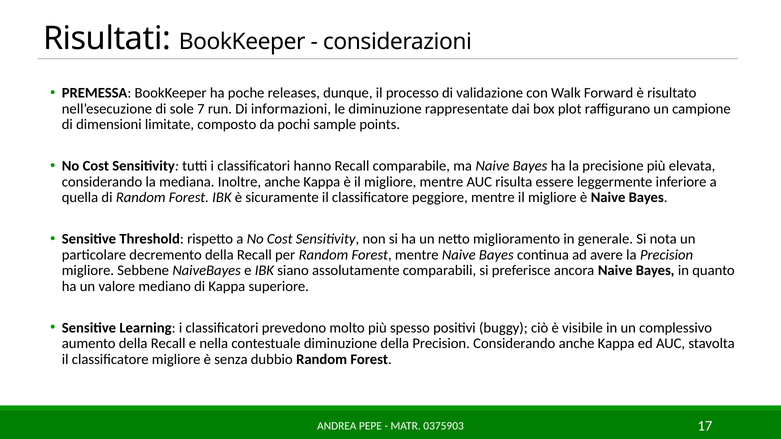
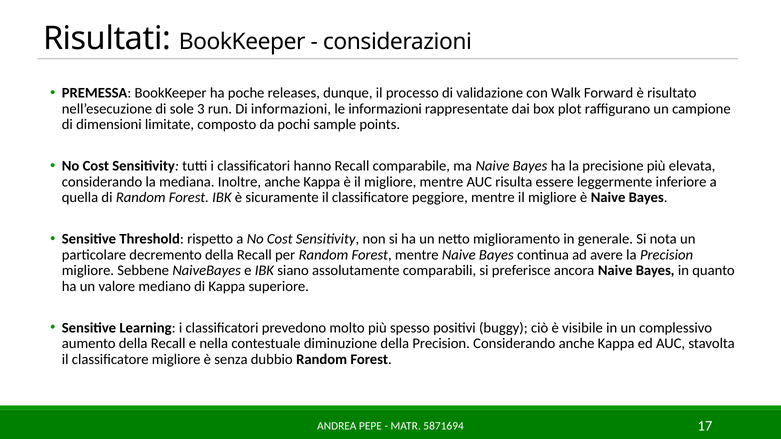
7: 7 -> 3
le diminuzione: diminuzione -> informazioni
0375903: 0375903 -> 5871694
